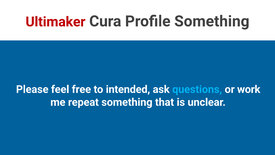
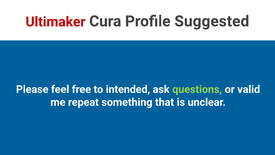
Profile Something: Something -> Suggested
questions colour: light blue -> light green
work: work -> valid
